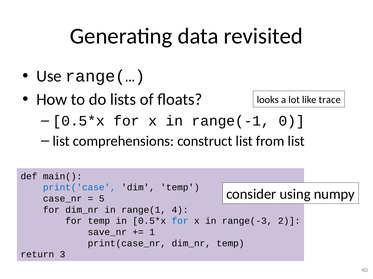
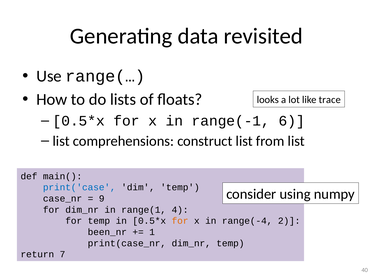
0: 0 -> 6
5: 5 -> 9
for at (180, 221) colour: blue -> orange
range(-3: range(-3 -> range(-4
save_nr: save_nr -> been_nr
3: 3 -> 7
